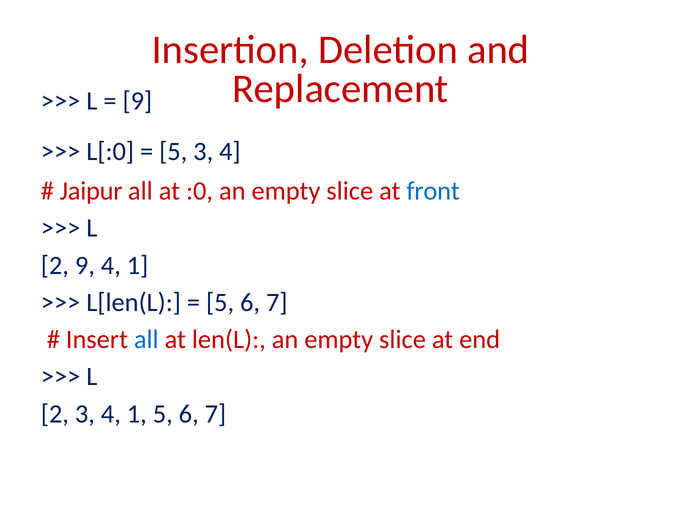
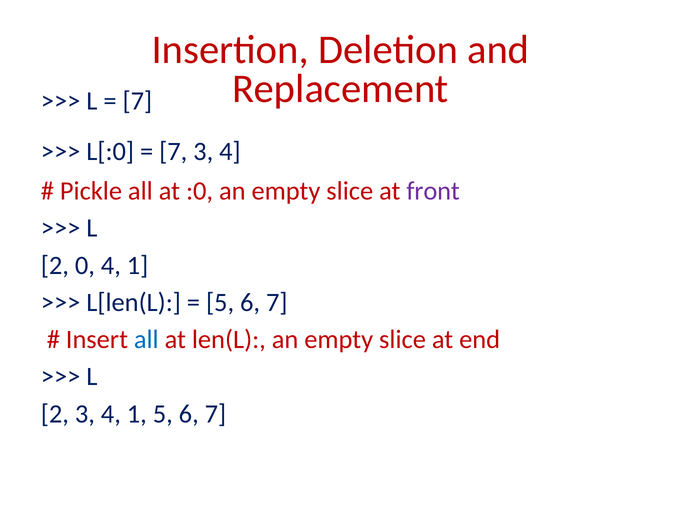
9 at (137, 101): 9 -> 7
5 at (173, 152): 5 -> 7
Jaipur: Jaipur -> Pickle
front colour: blue -> purple
2 9: 9 -> 0
